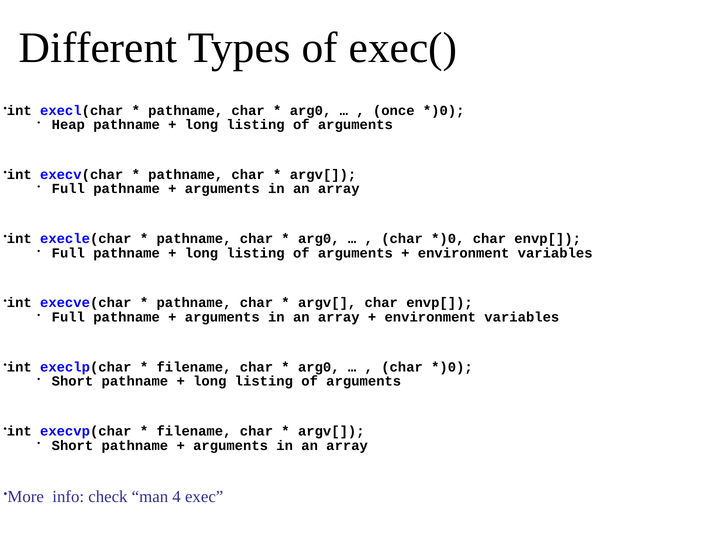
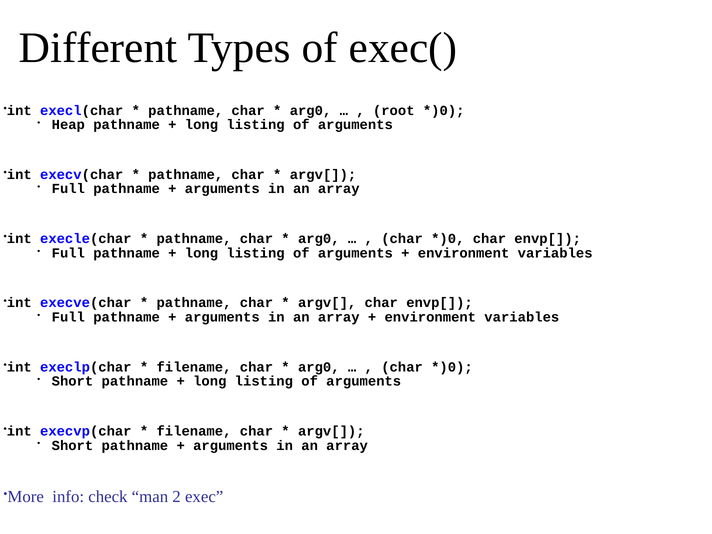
once: once -> root
4: 4 -> 2
